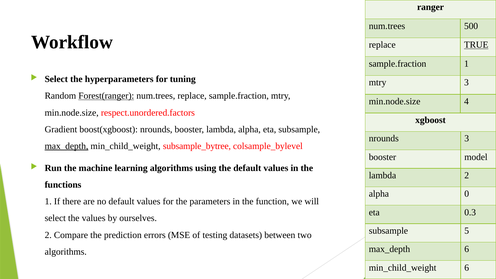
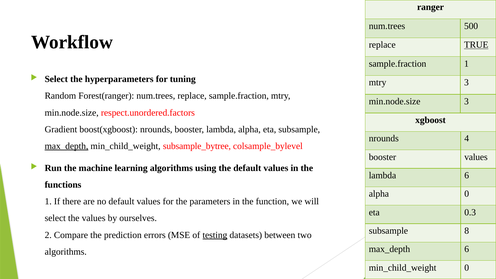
Forest(ranger underline: present -> none
min.node.size 4: 4 -> 3
nrounds 3: 3 -> 4
booster model: model -> values
lambda 2: 2 -> 6
5: 5 -> 8
testing underline: none -> present
min_child_weight 6: 6 -> 0
